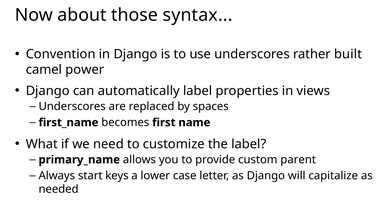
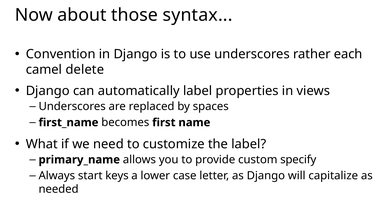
built: built -> each
power: power -> delete
parent: parent -> specify
